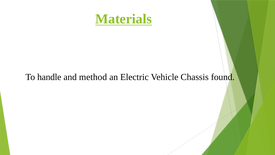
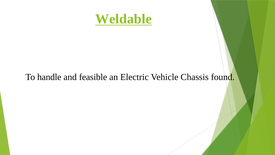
Materials: Materials -> Weldable
method: method -> feasible
